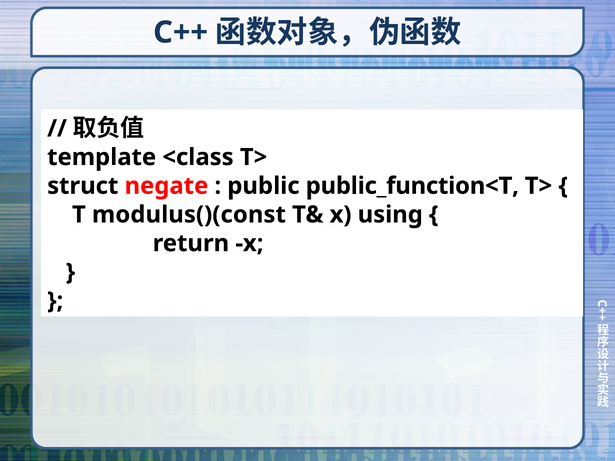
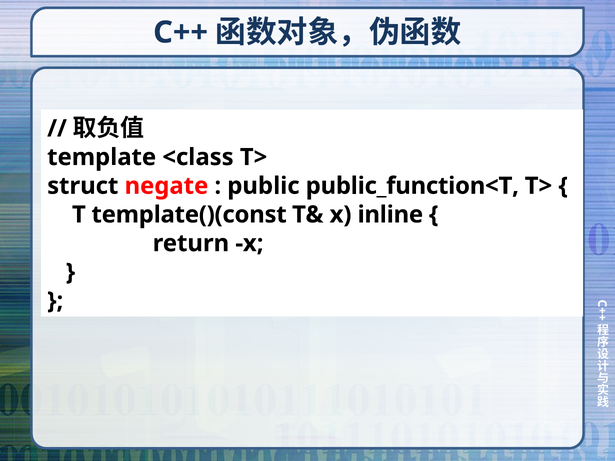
modulus()(const: modulus()(const -> template()(const
using: using -> inline
